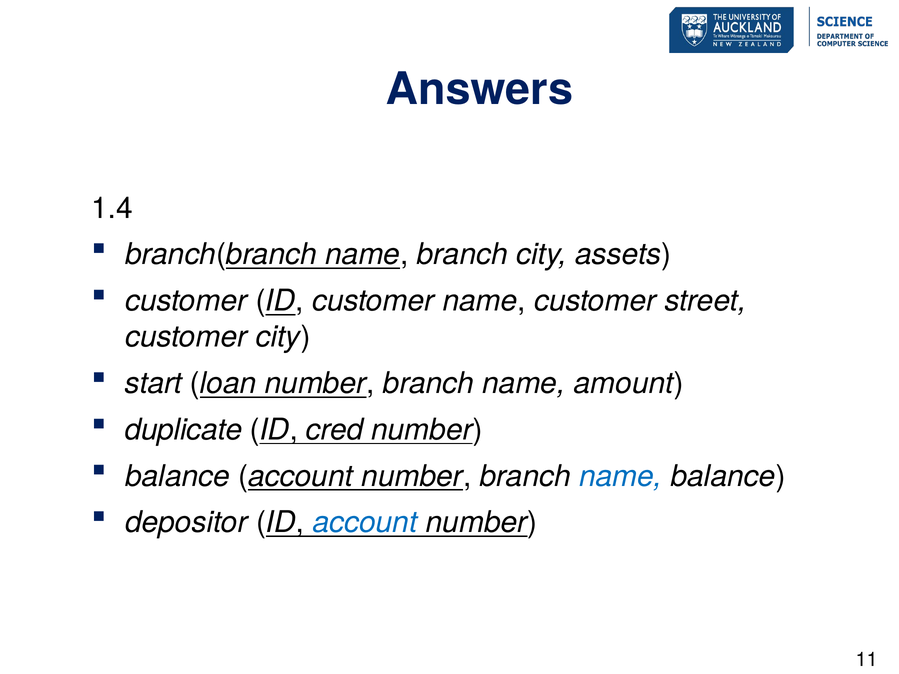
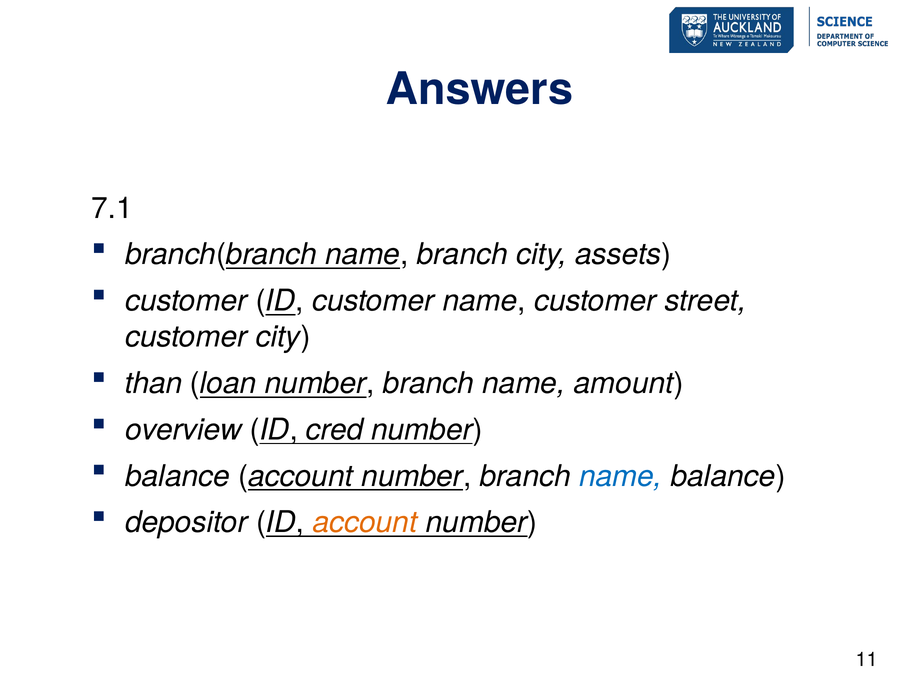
1.4: 1.4 -> 7.1
start: start -> than
duplicate: duplicate -> overview
account at (365, 523) colour: blue -> orange
